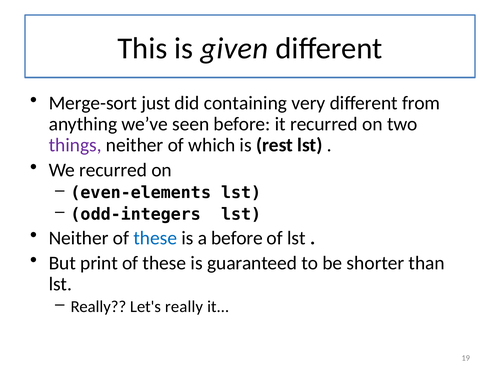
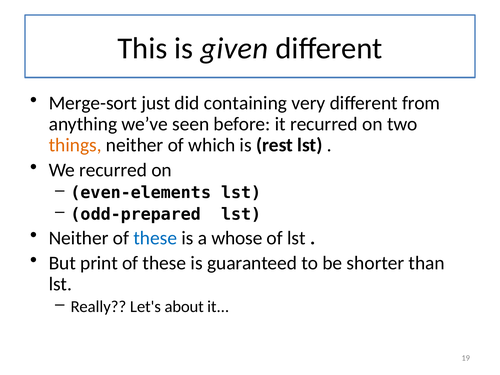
things colour: purple -> orange
odd-integers: odd-integers -> odd-prepared
a before: before -> whose
Let's really: really -> about
